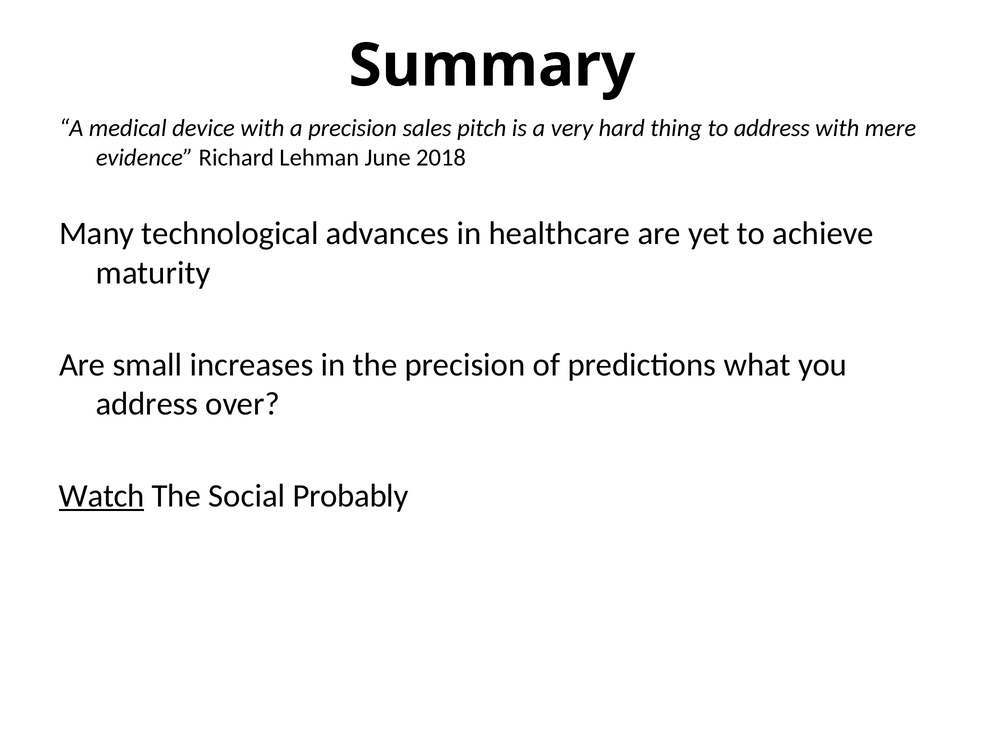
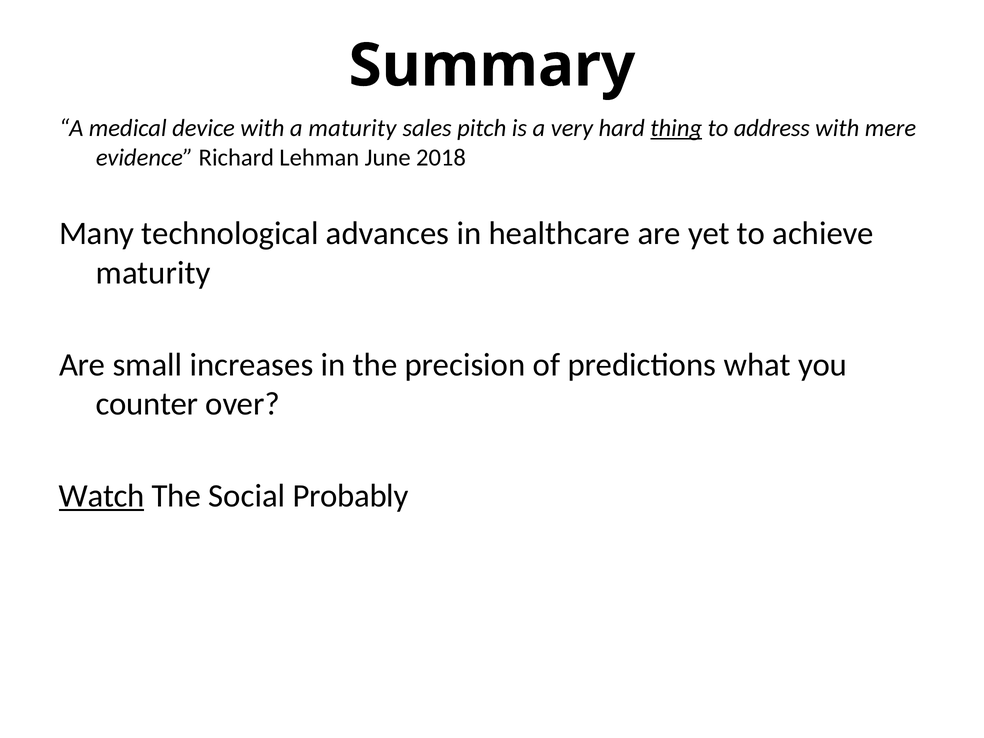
a precision: precision -> maturity
thing underline: none -> present
address at (147, 404): address -> counter
